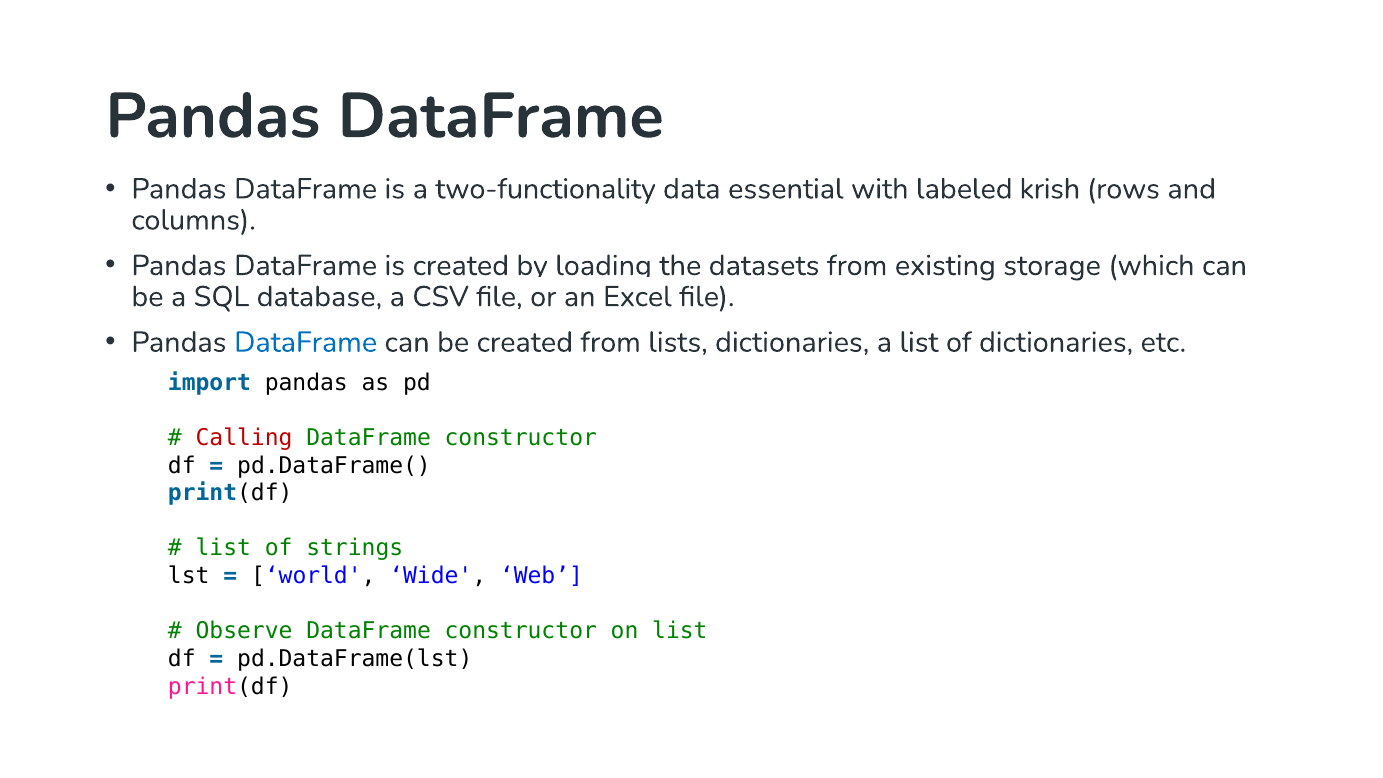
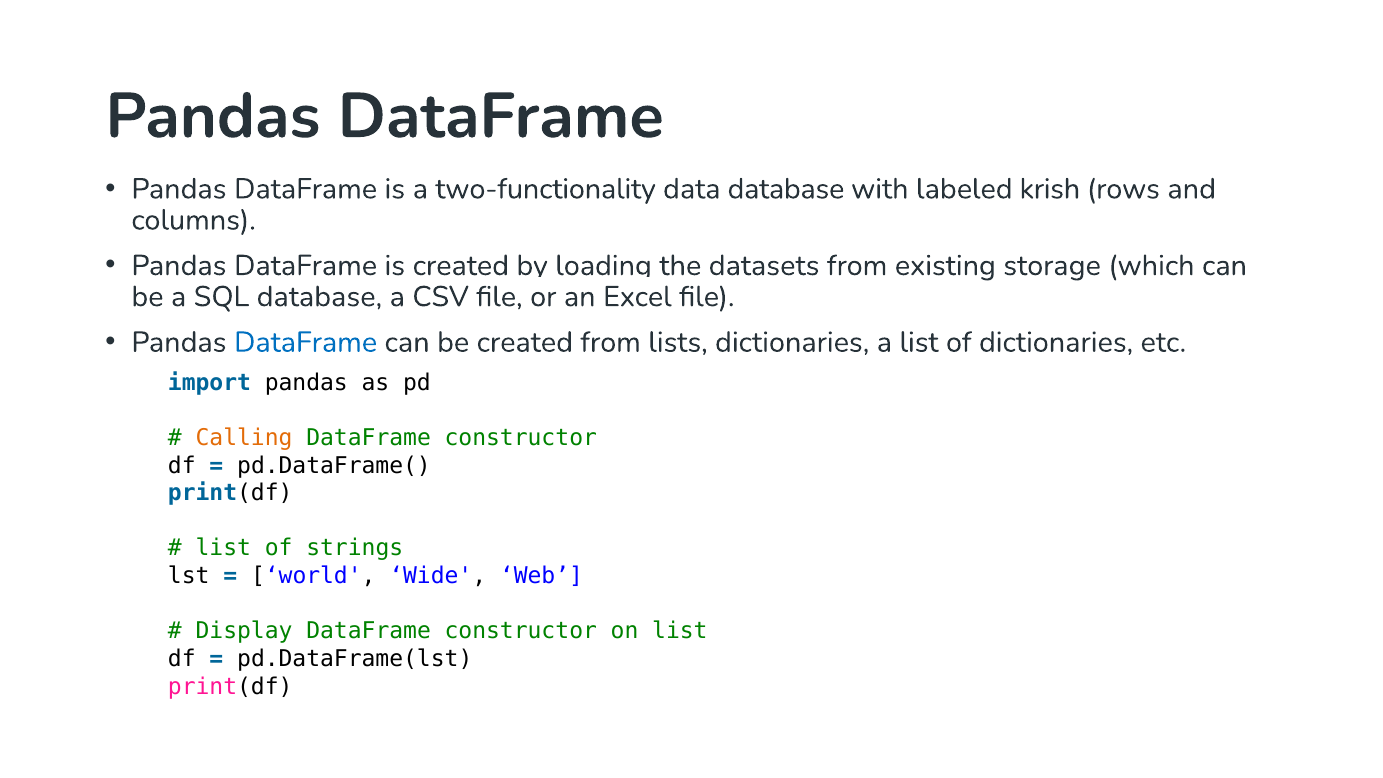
data essential: essential -> database
Calling colour: red -> orange
Observe: Observe -> Display
